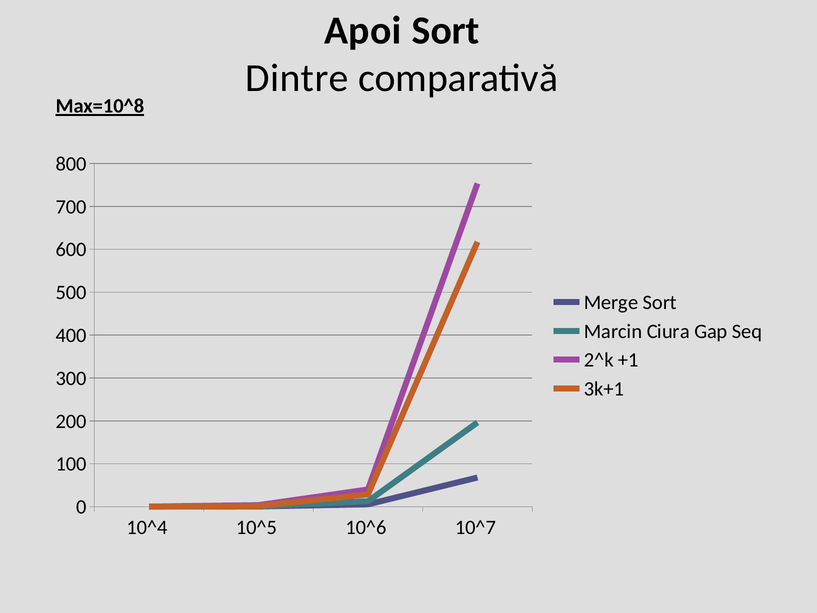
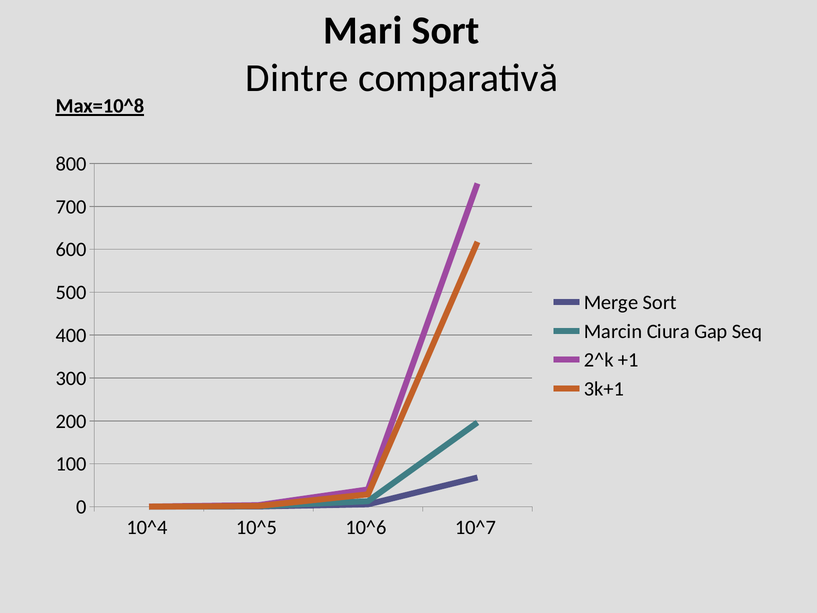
Apoi: Apoi -> Mari
